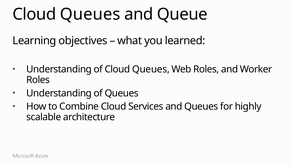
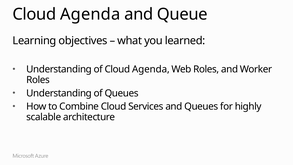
Queues at (90, 14): Queues -> Agenda
of Cloud Queues: Queues -> Agenda
